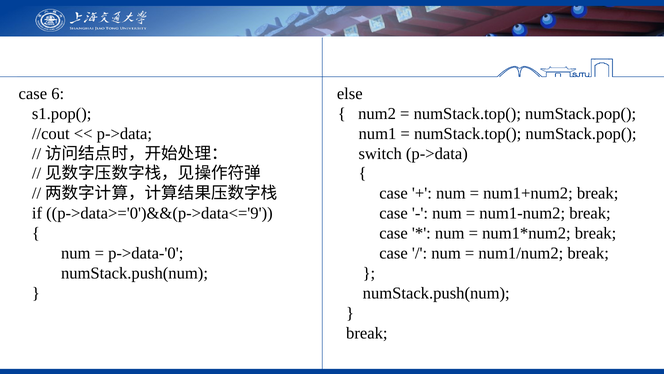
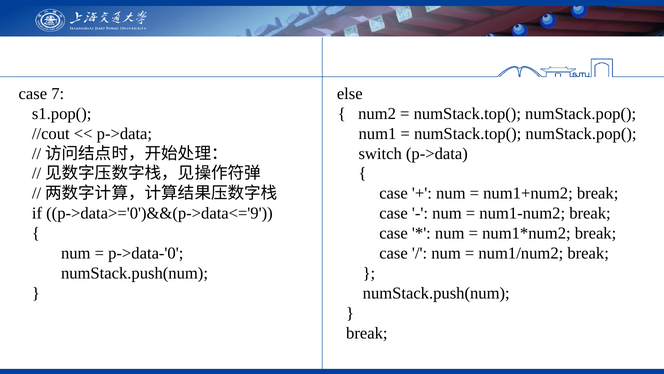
6: 6 -> 7
